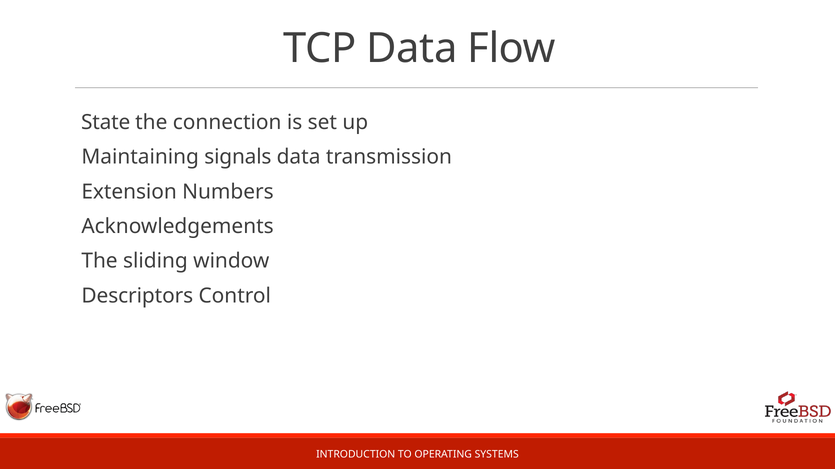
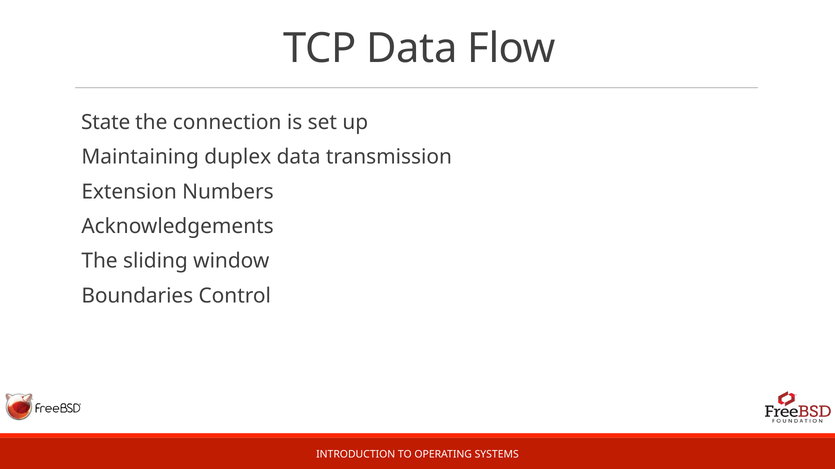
signals: signals -> duplex
Descriptors: Descriptors -> Boundaries
